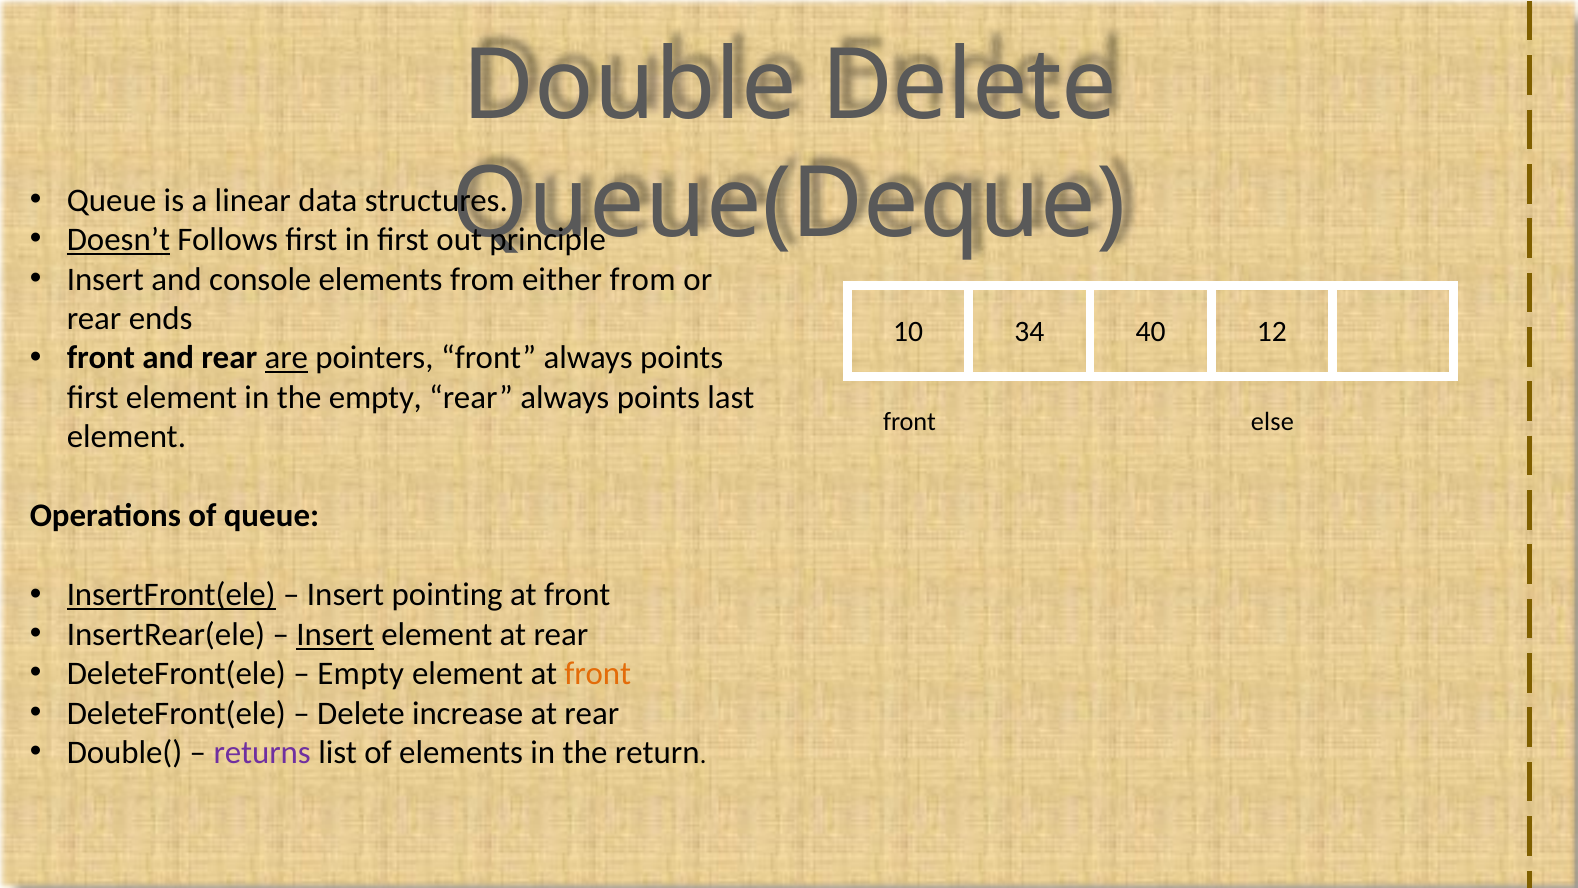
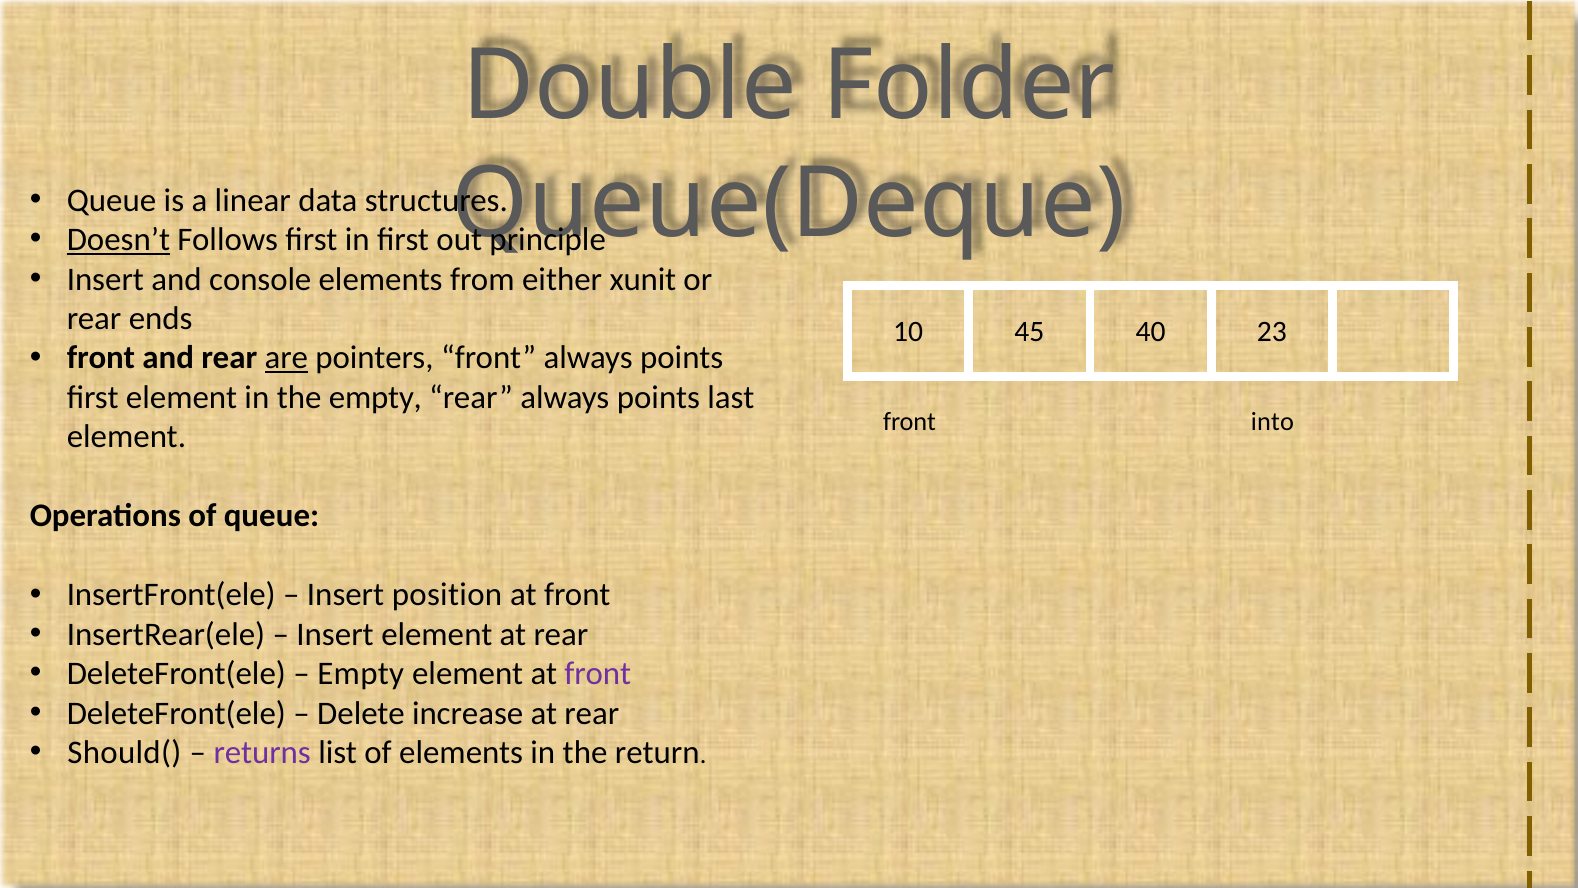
Double Delete: Delete -> Folder
either from: from -> xunit
34: 34 -> 45
12: 12 -> 23
else: else -> into
InsertFront(ele underline: present -> none
pointing: pointing -> position
Insert at (335, 634) underline: present -> none
front at (598, 674) colour: orange -> purple
Double(: Double( -> Should(
